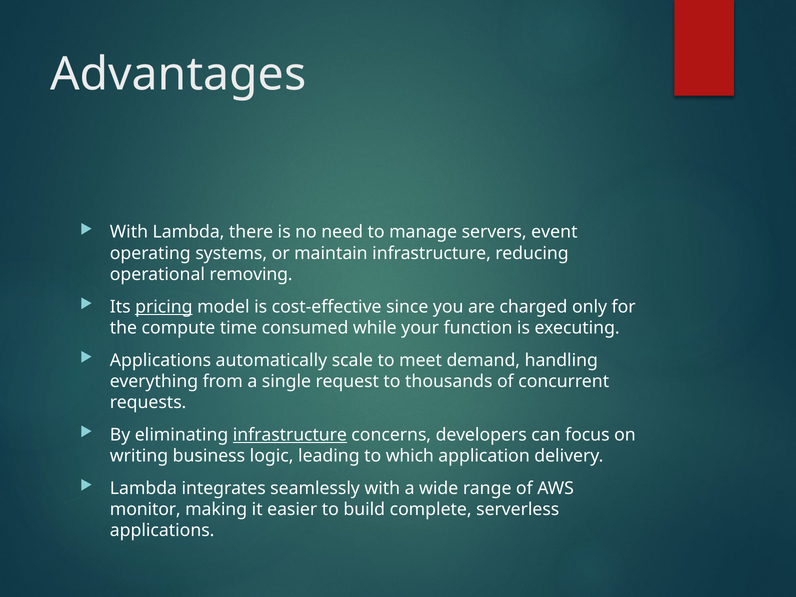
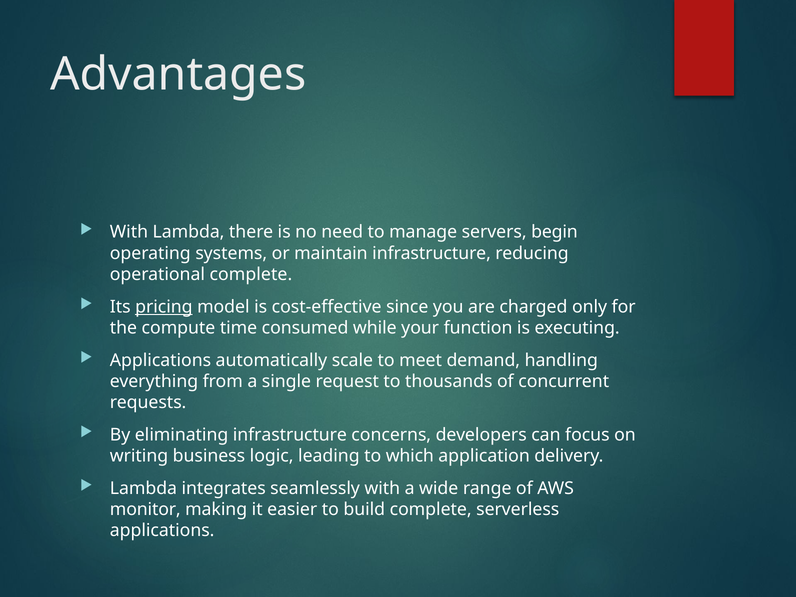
event: event -> begin
operational removing: removing -> complete
infrastructure at (290, 435) underline: present -> none
